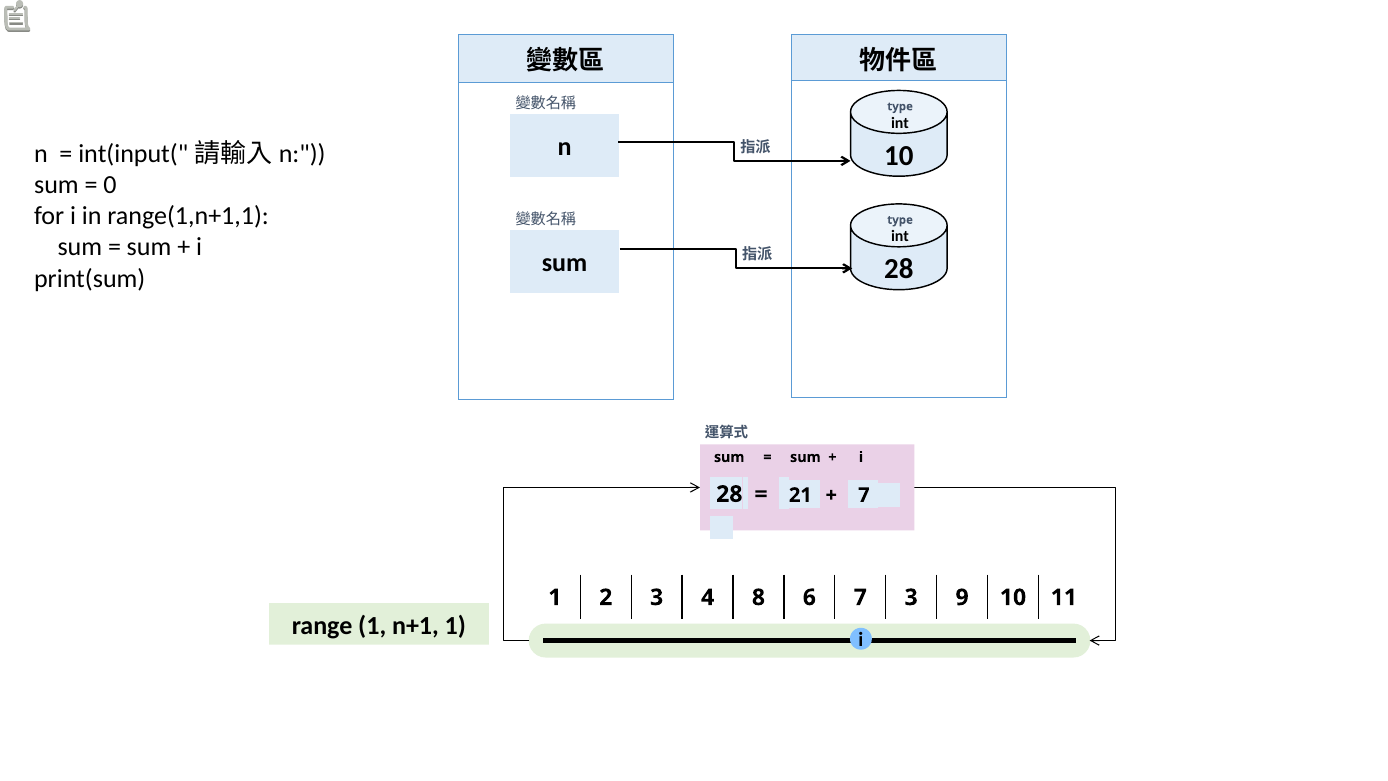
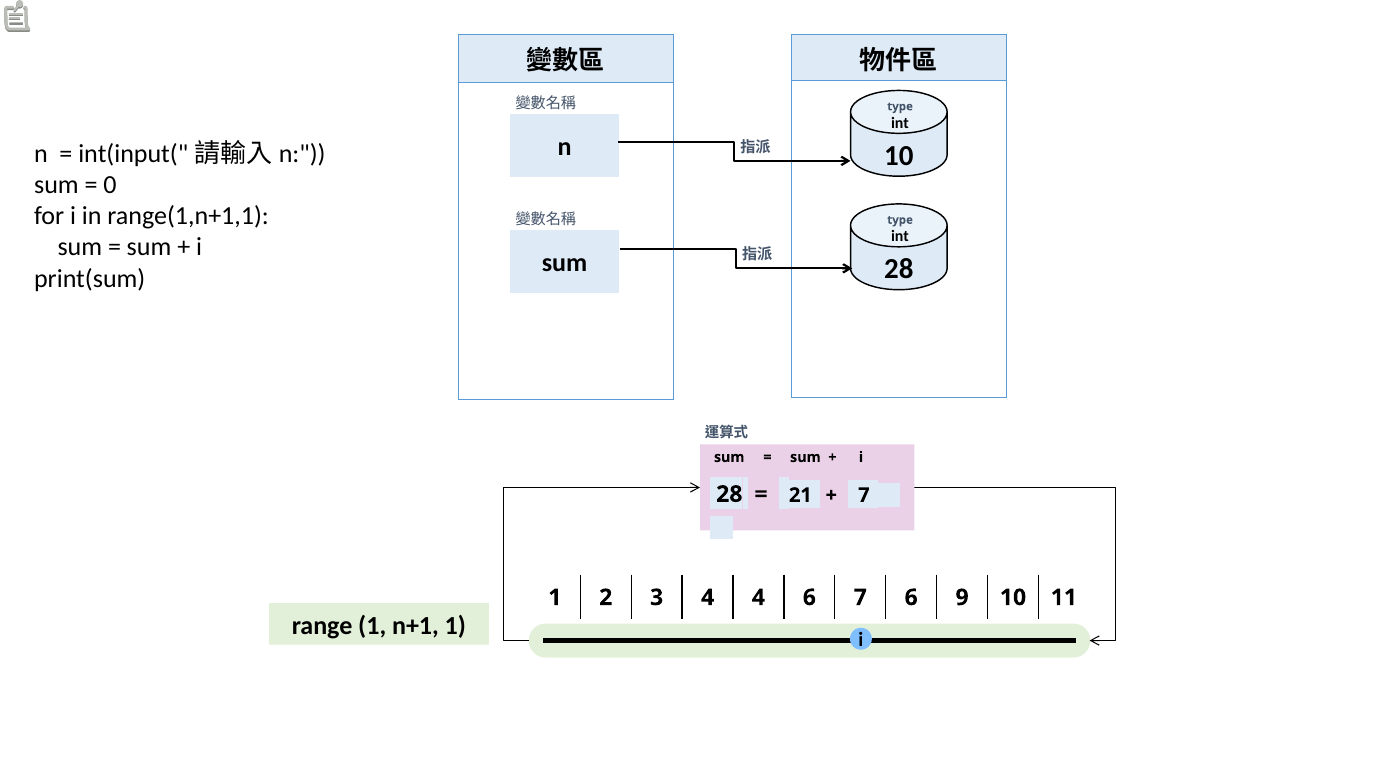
4 8: 8 -> 4
7 3: 3 -> 6
